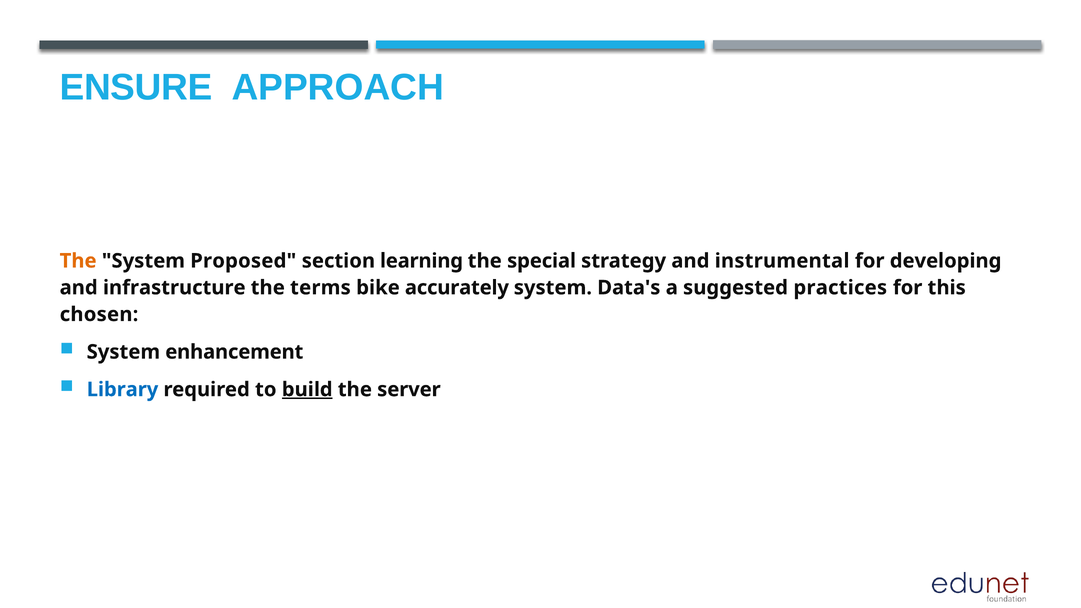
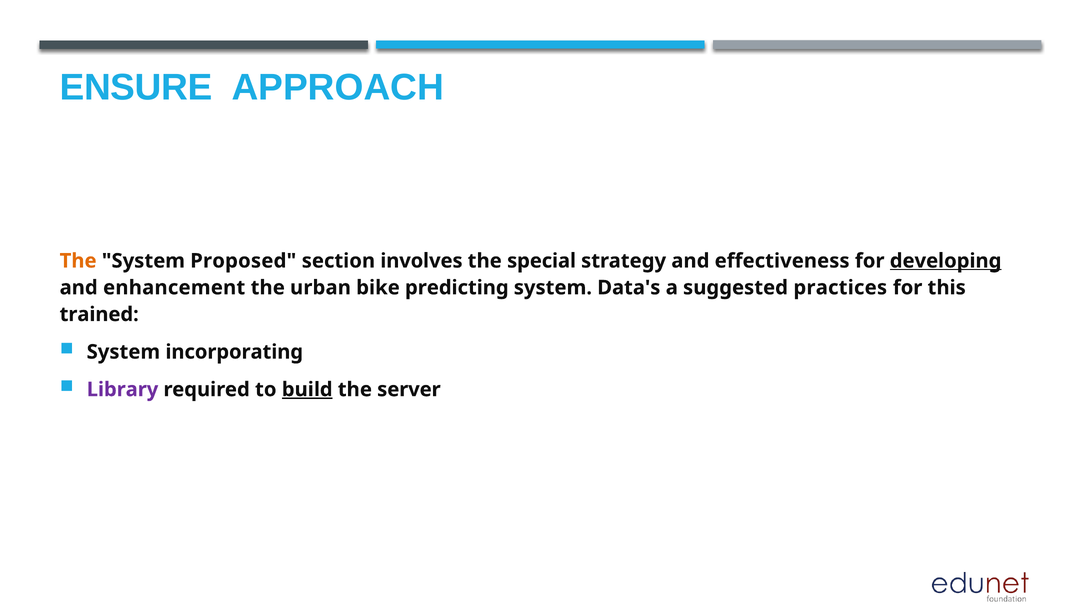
learning: learning -> involves
instrumental: instrumental -> effectiveness
developing underline: none -> present
infrastructure: infrastructure -> enhancement
terms: terms -> urban
accurately: accurately -> predicting
chosen: chosen -> trained
enhancement: enhancement -> incorporating
Library colour: blue -> purple
